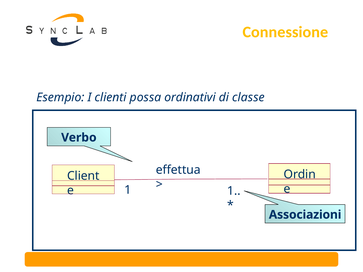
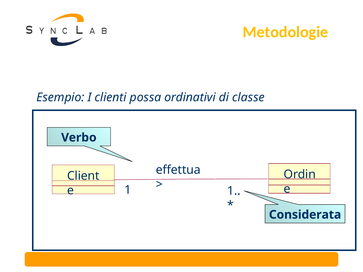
Connessione: Connessione -> Metodologie
Associazioni: Associazioni -> Considerata
